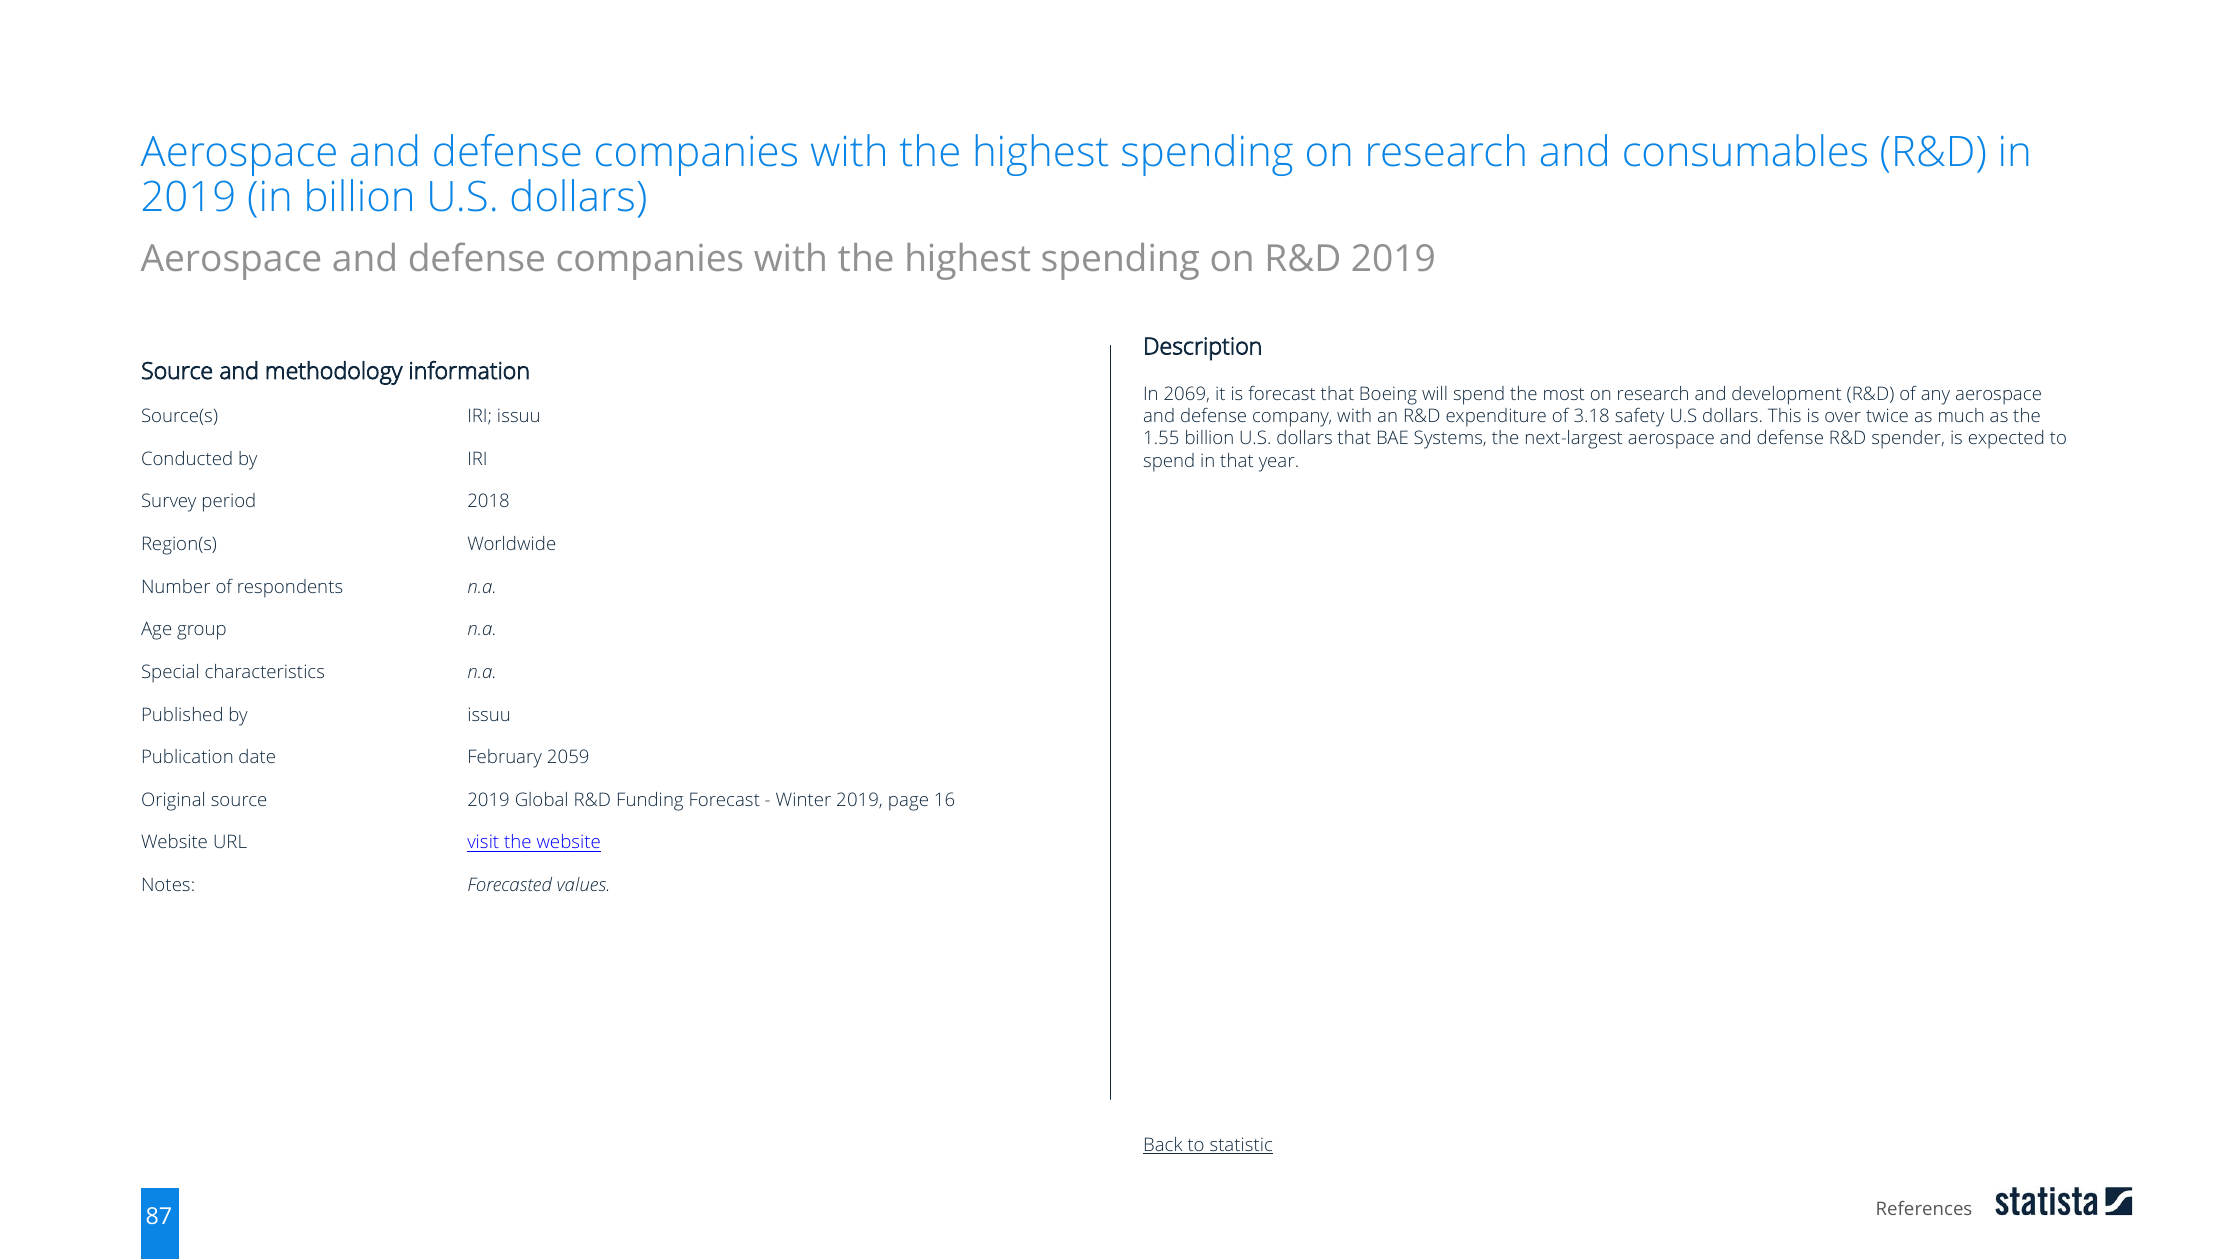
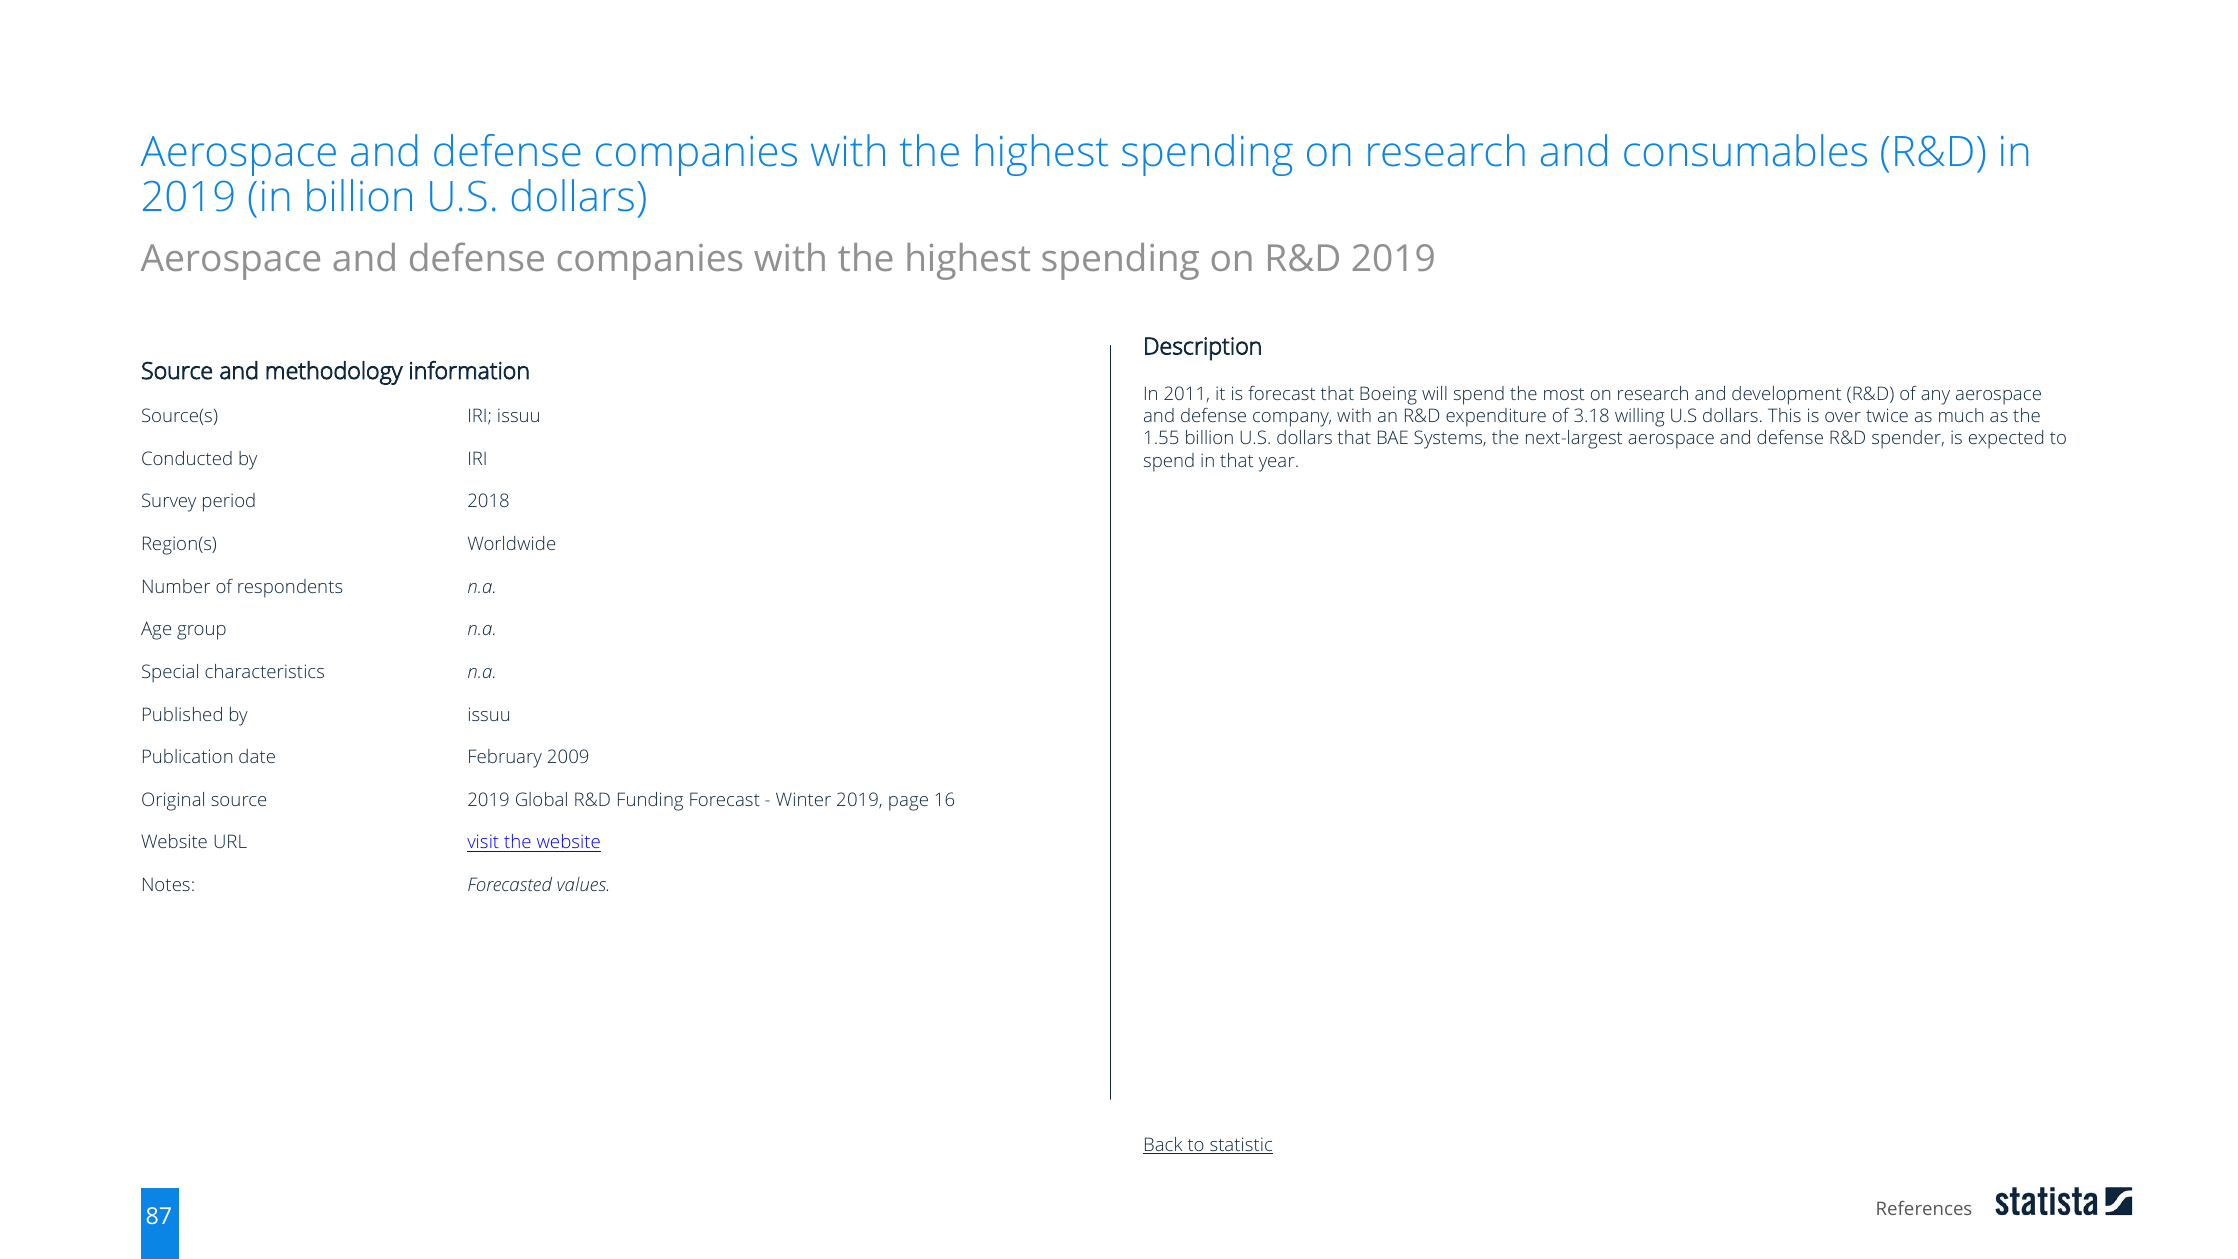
2069: 2069 -> 2011
safety: safety -> willing
2059: 2059 -> 2009
